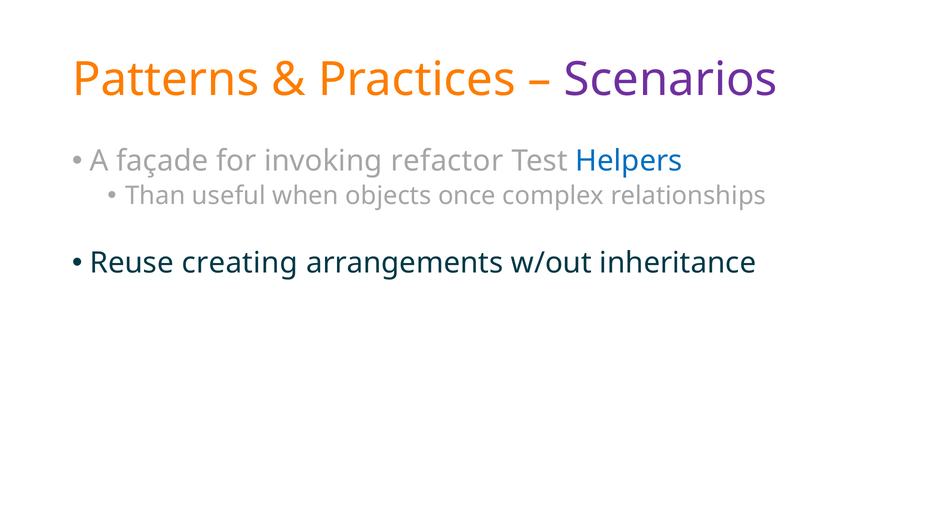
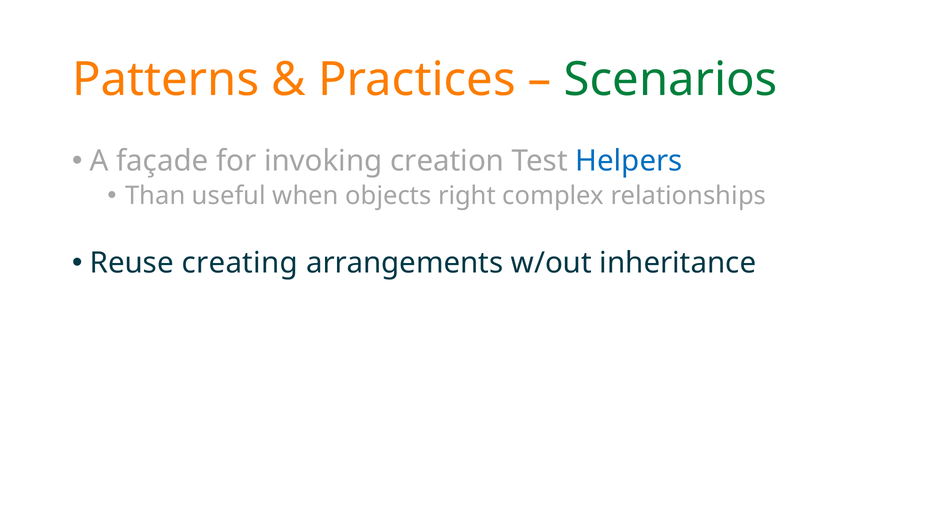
Scenarios colour: purple -> green
refactor: refactor -> creation
once: once -> right
